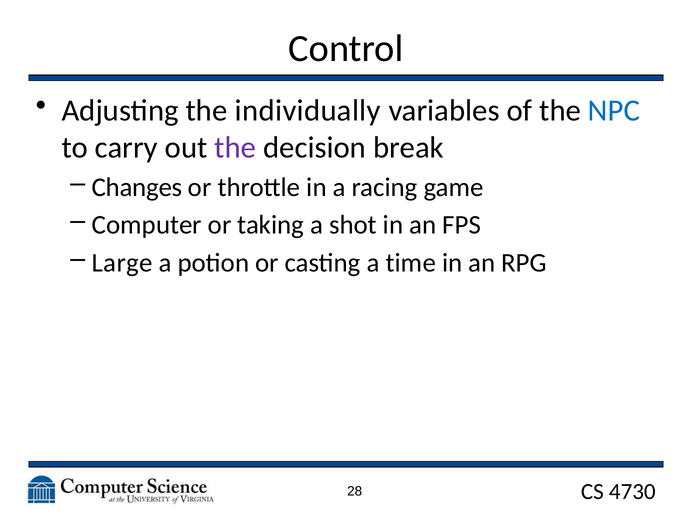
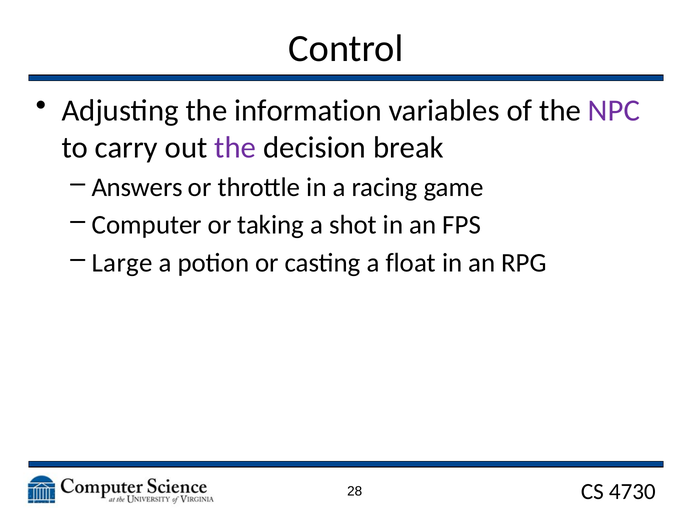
individually: individually -> information
NPC colour: blue -> purple
Changes: Changes -> Answers
time: time -> float
